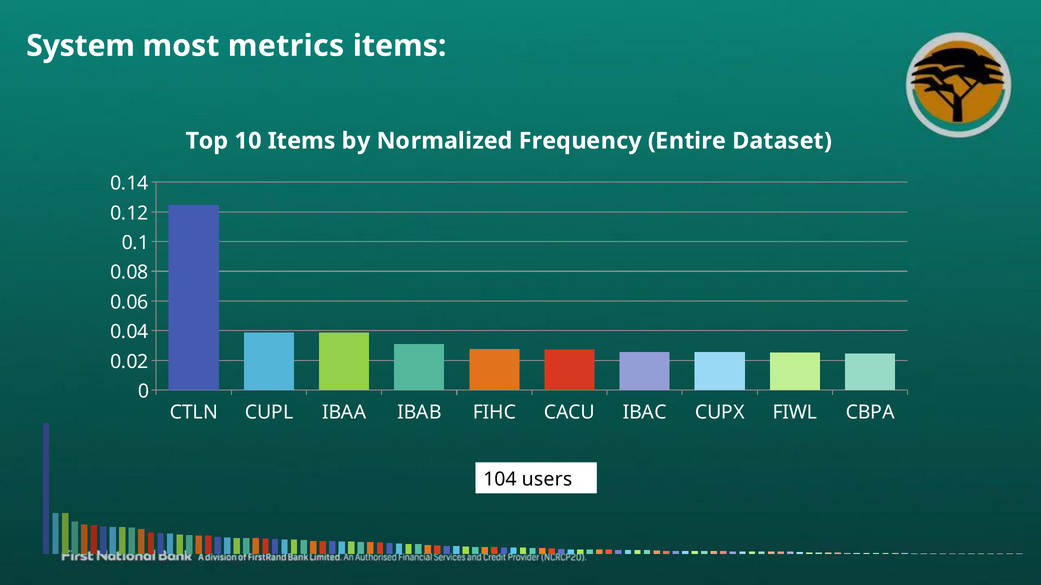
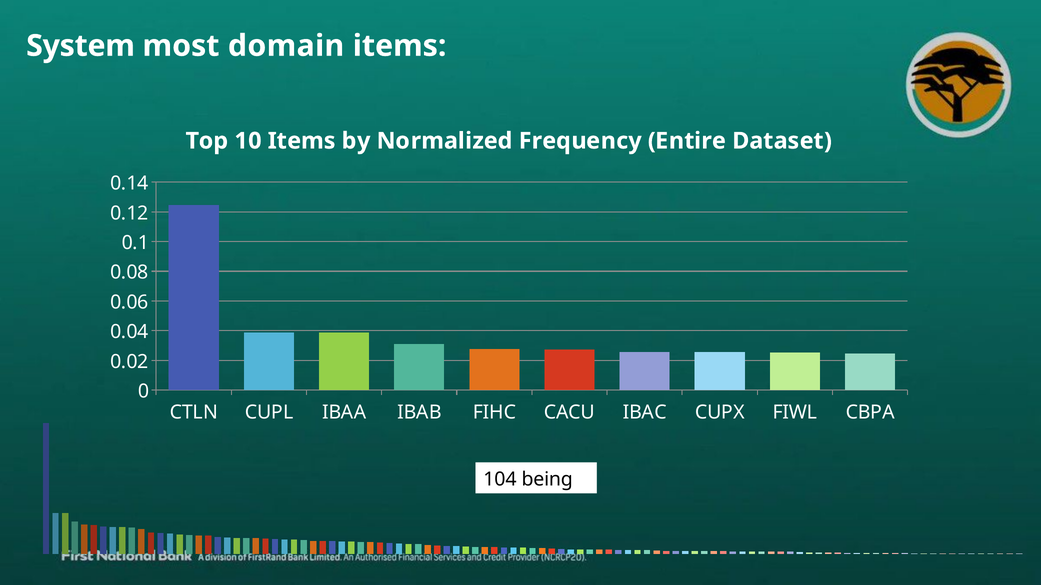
metrics: metrics -> domain
users: users -> being
